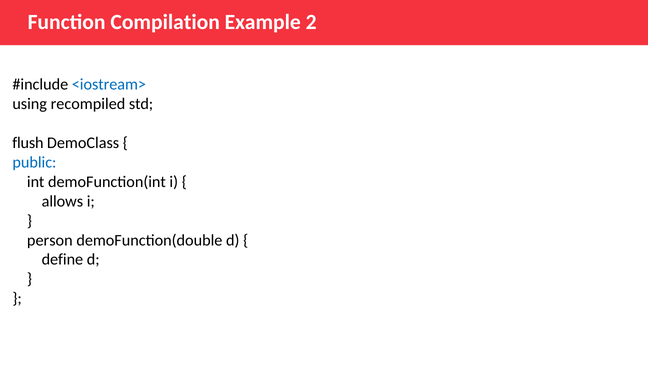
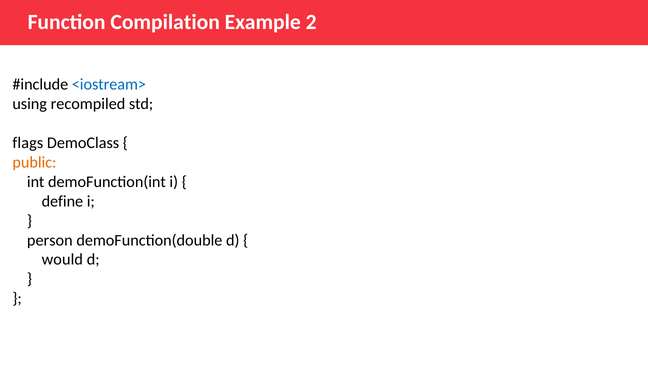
flush: flush -> flags
public colour: blue -> orange
allows: allows -> define
define: define -> would
